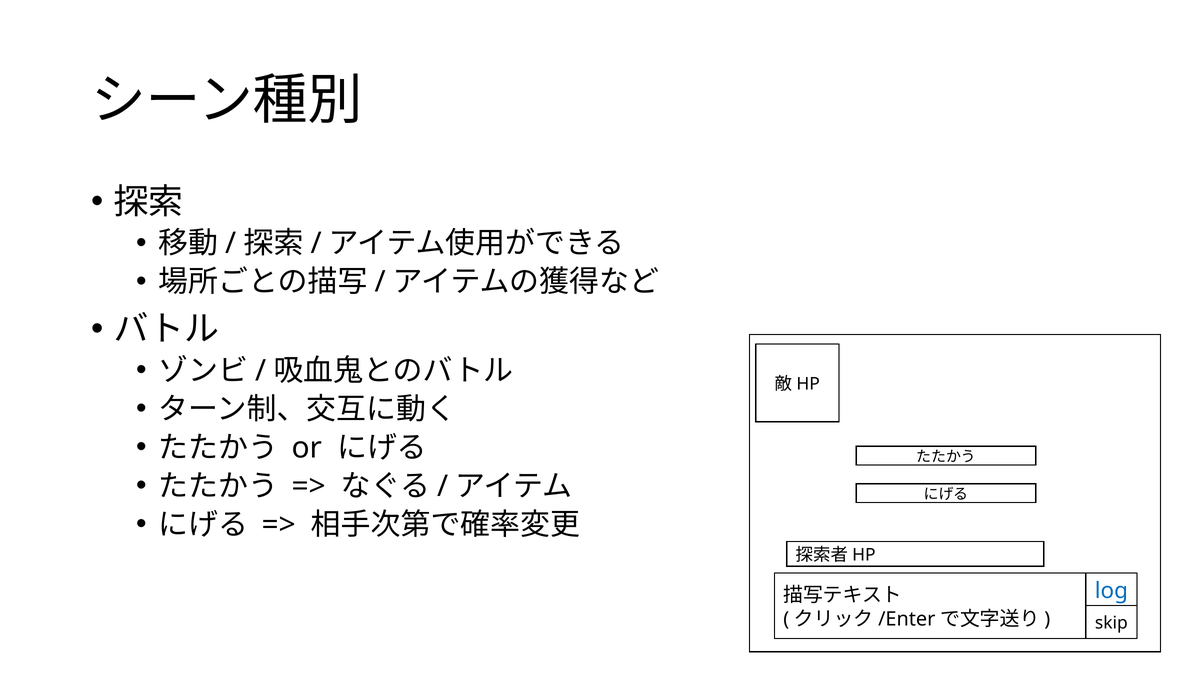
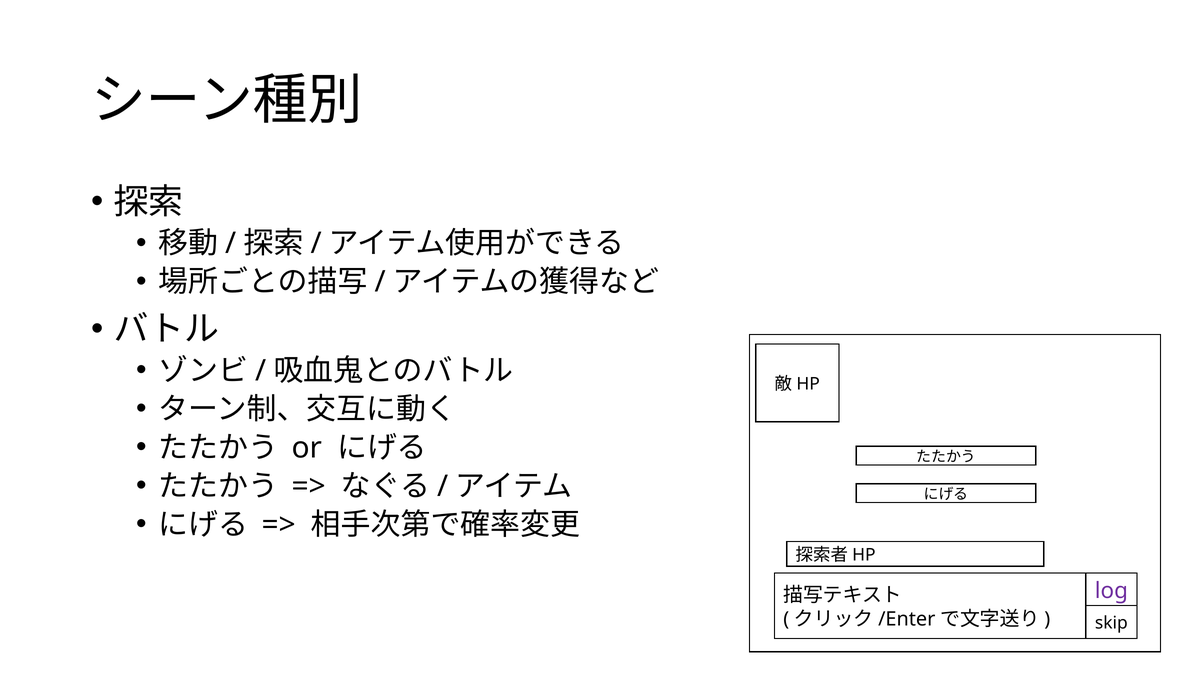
log colour: blue -> purple
